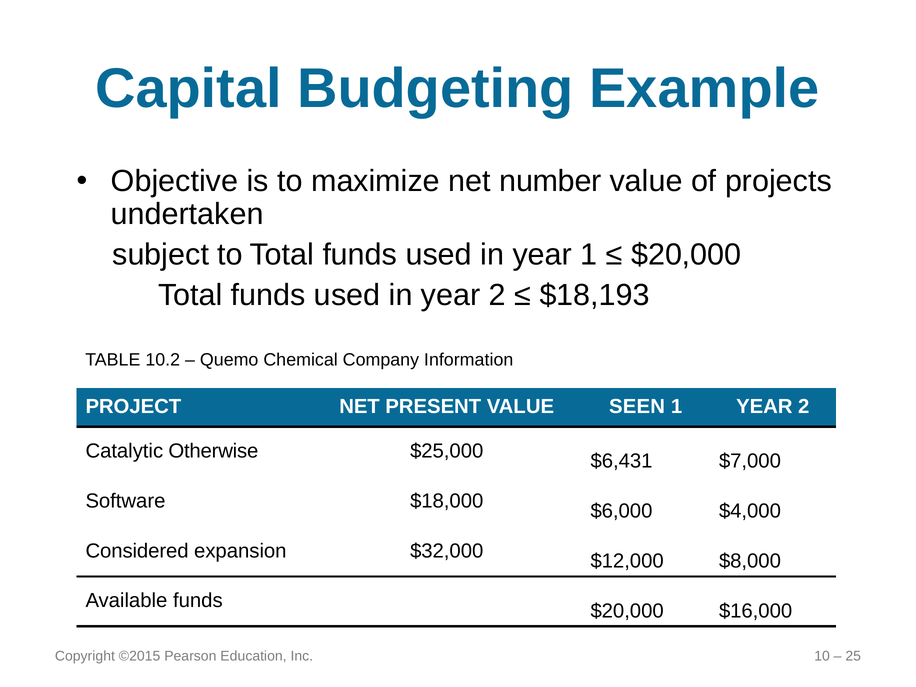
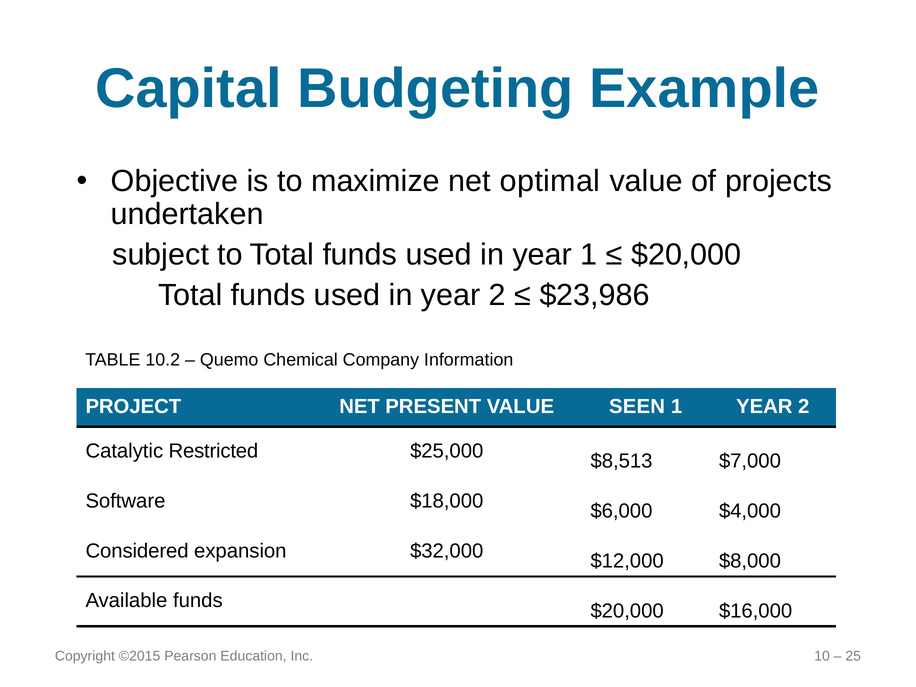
number: number -> optimal
$18,193: $18,193 -> $23,986
Otherwise: Otherwise -> Restricted
$6,431: $6,431 -> $8,513
